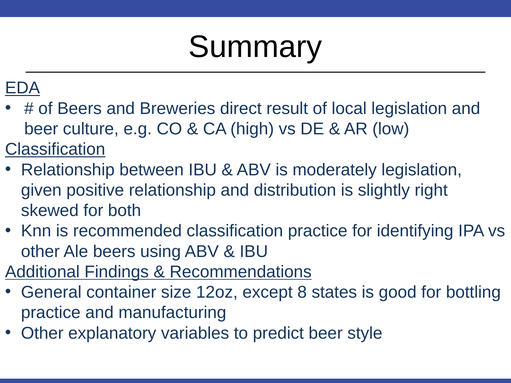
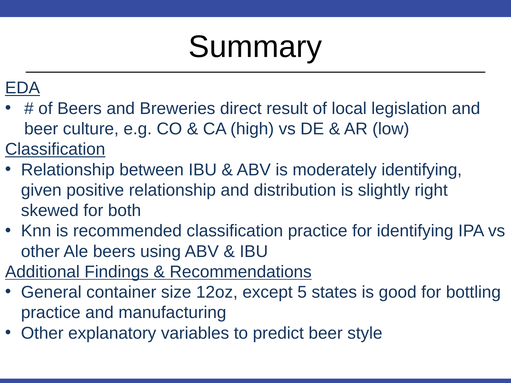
moderately legislation: legislation -> identifying
8: 8 -> 5
